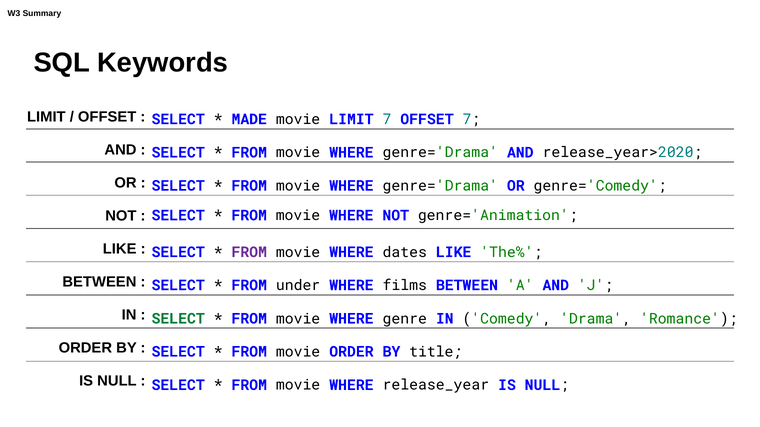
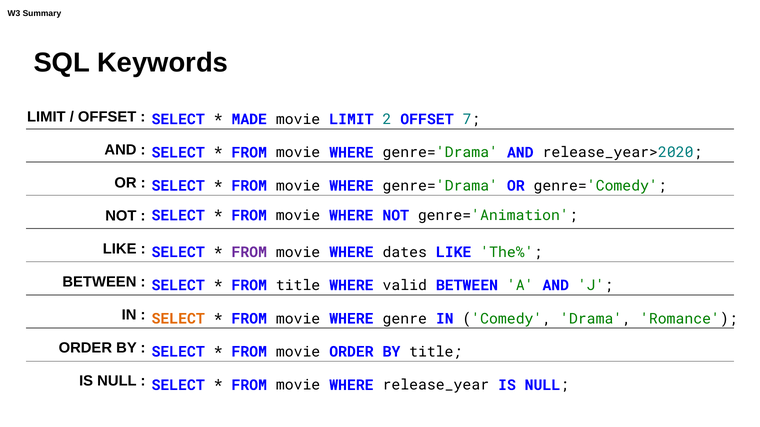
LIMIT 7: 7 -> 2
FROM under: under -> title
films: films -> valid
SELECT at (178, 319) colour: green -> orange
